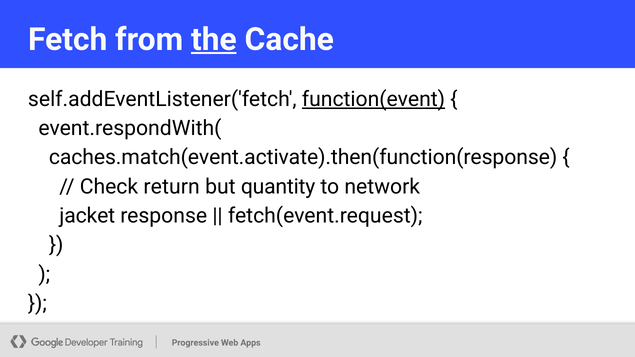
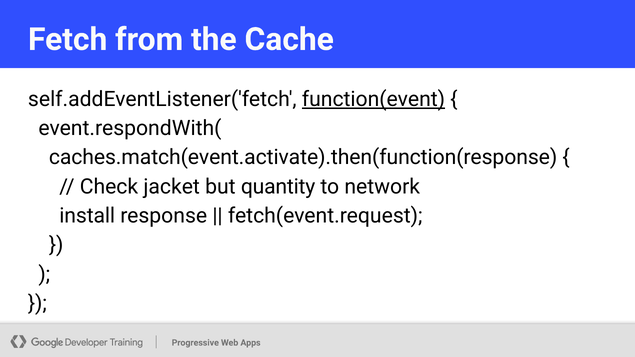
the underline: present -> none
return: return -> jacket
jacket: jacket -> install
